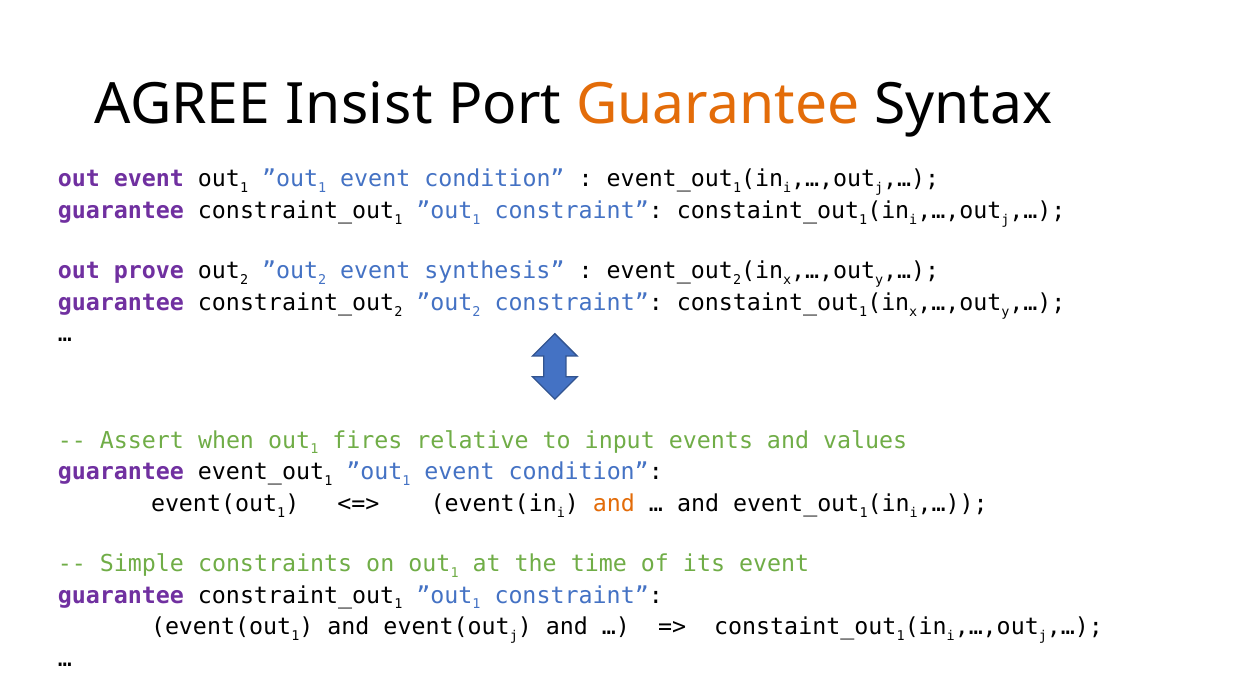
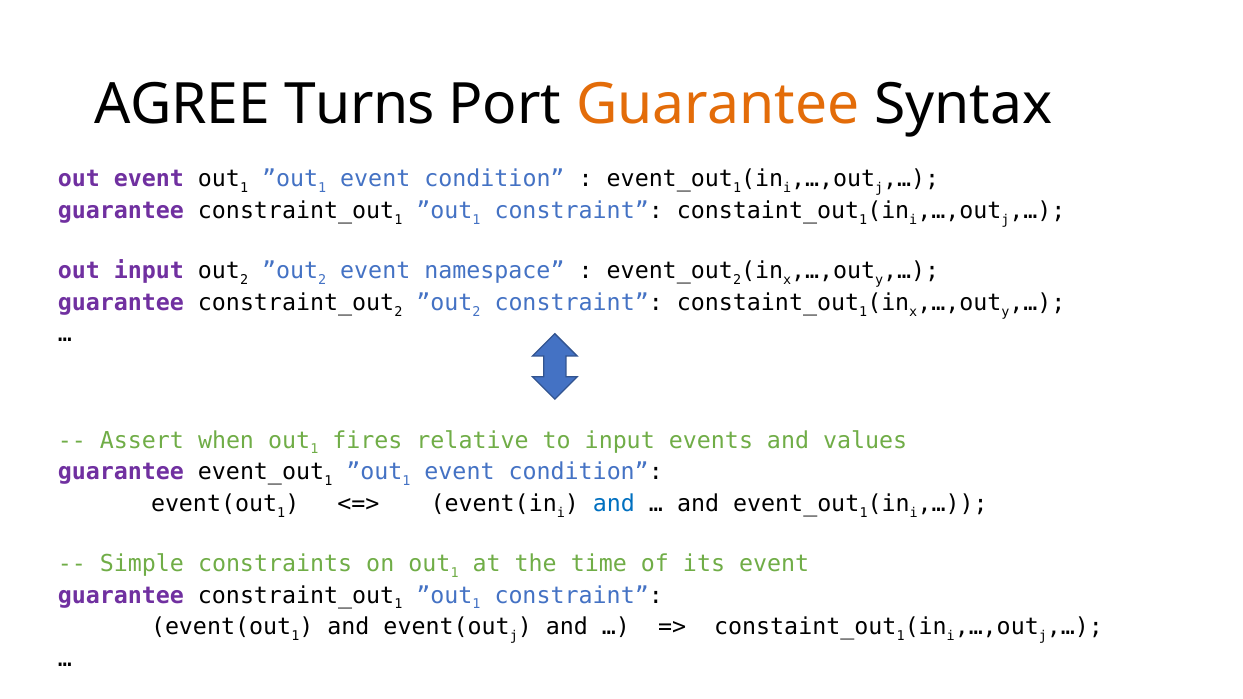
Insist: Insist -> Turns
out prove: prove -> input
synthesis: synthesis -> namespace
and at (614, 504) colour: orange -> blue
